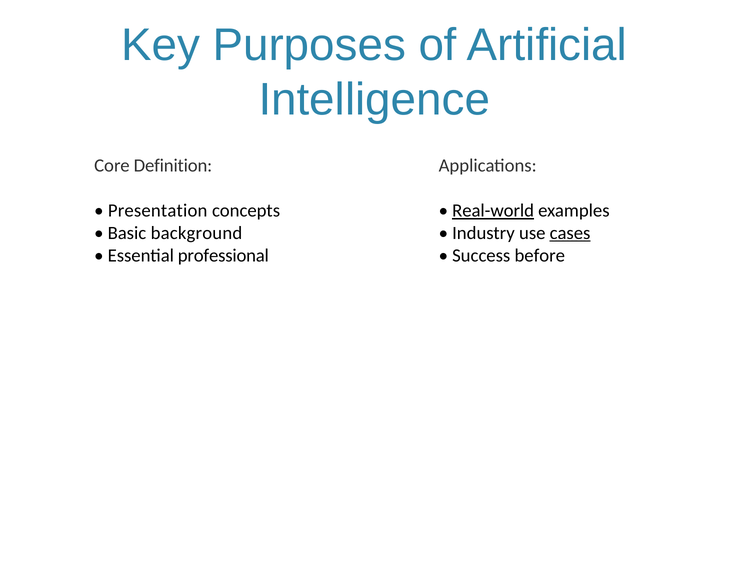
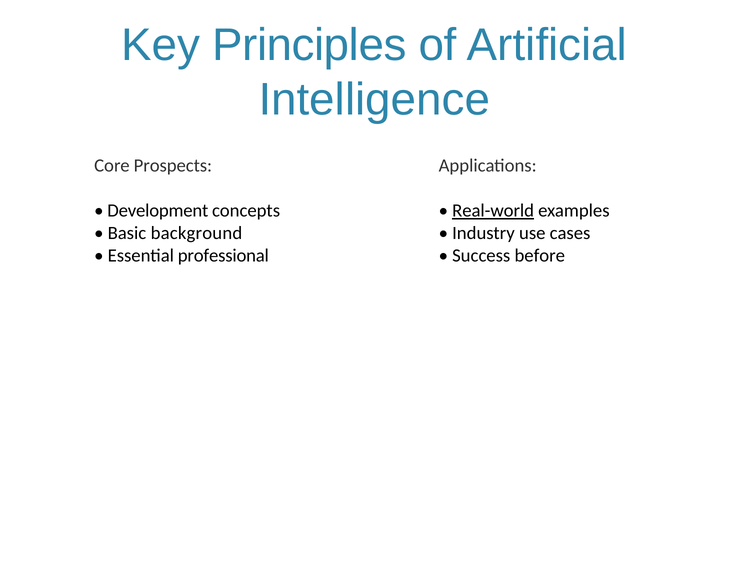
Purposes: Purposes -> Principles
Definition: Definition -> Prospects
Presentation: Presentation -> Development
cases underline: present -> none
